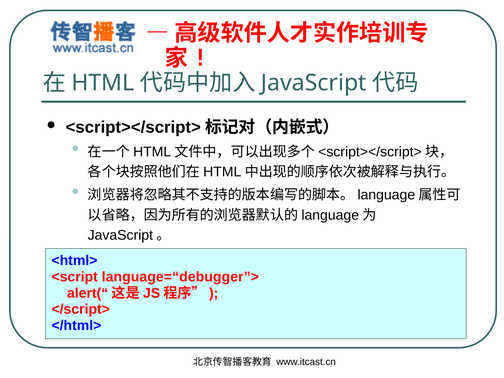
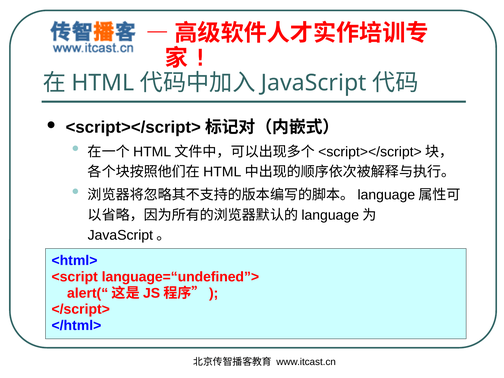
language=“debugger”>: language=“debugger”> -> language=“undefined”>
